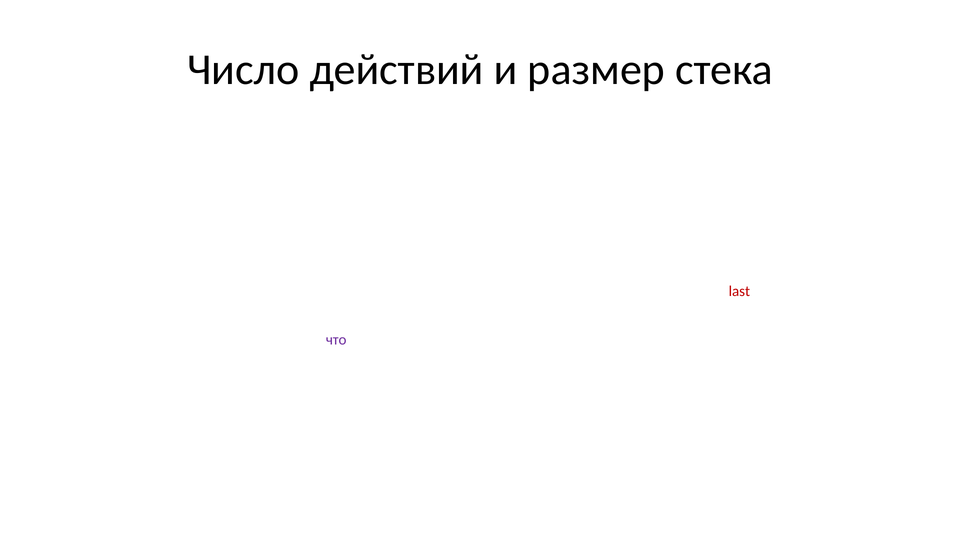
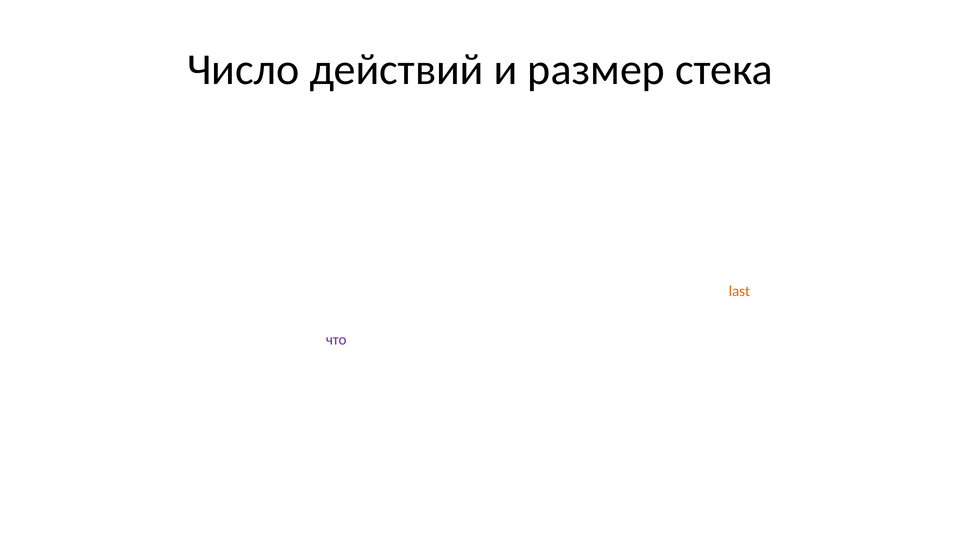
last at (739, 291) colour: red -> orange
